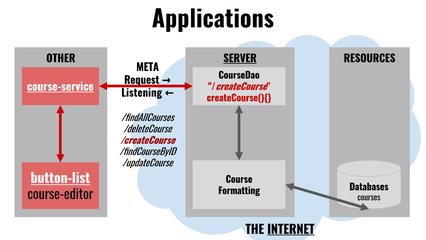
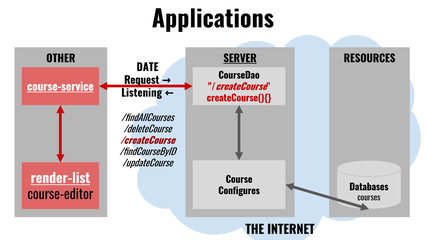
META: META -> DATE
button-list: button-list -> render-list
Formatting: Formatting -> Configures
INTERNET underline: present -> none
